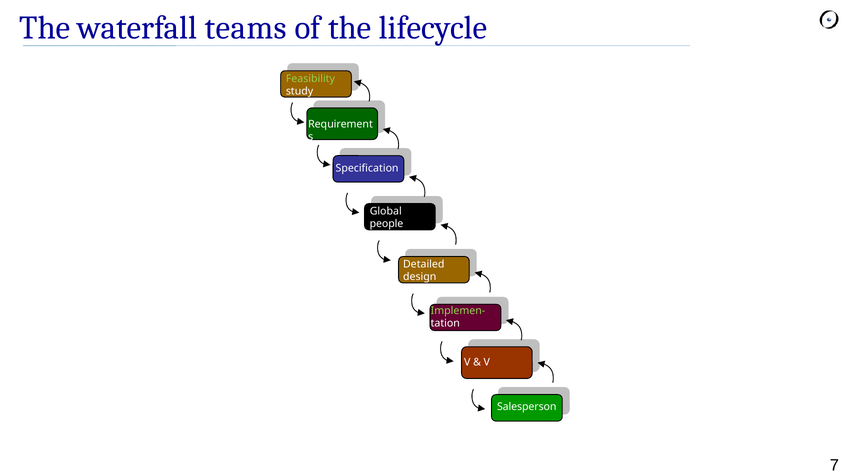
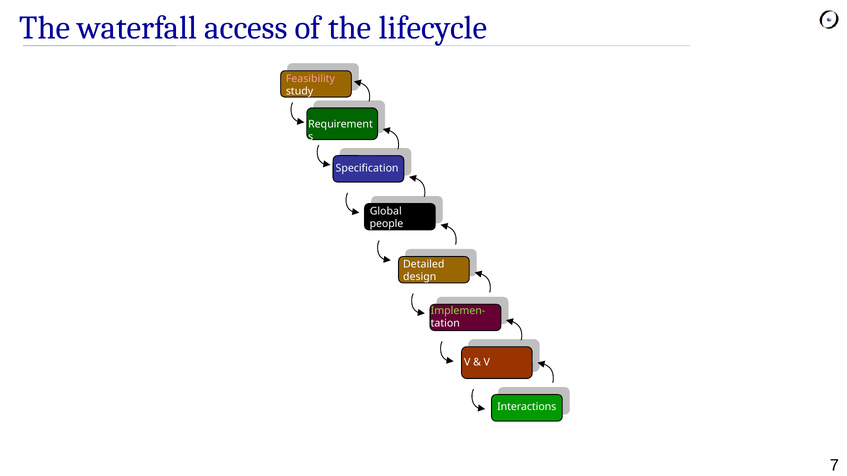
teams: teams -> access
Feasibility colour: light green -> pink
Salesperson: Salesperson -> Interactions
